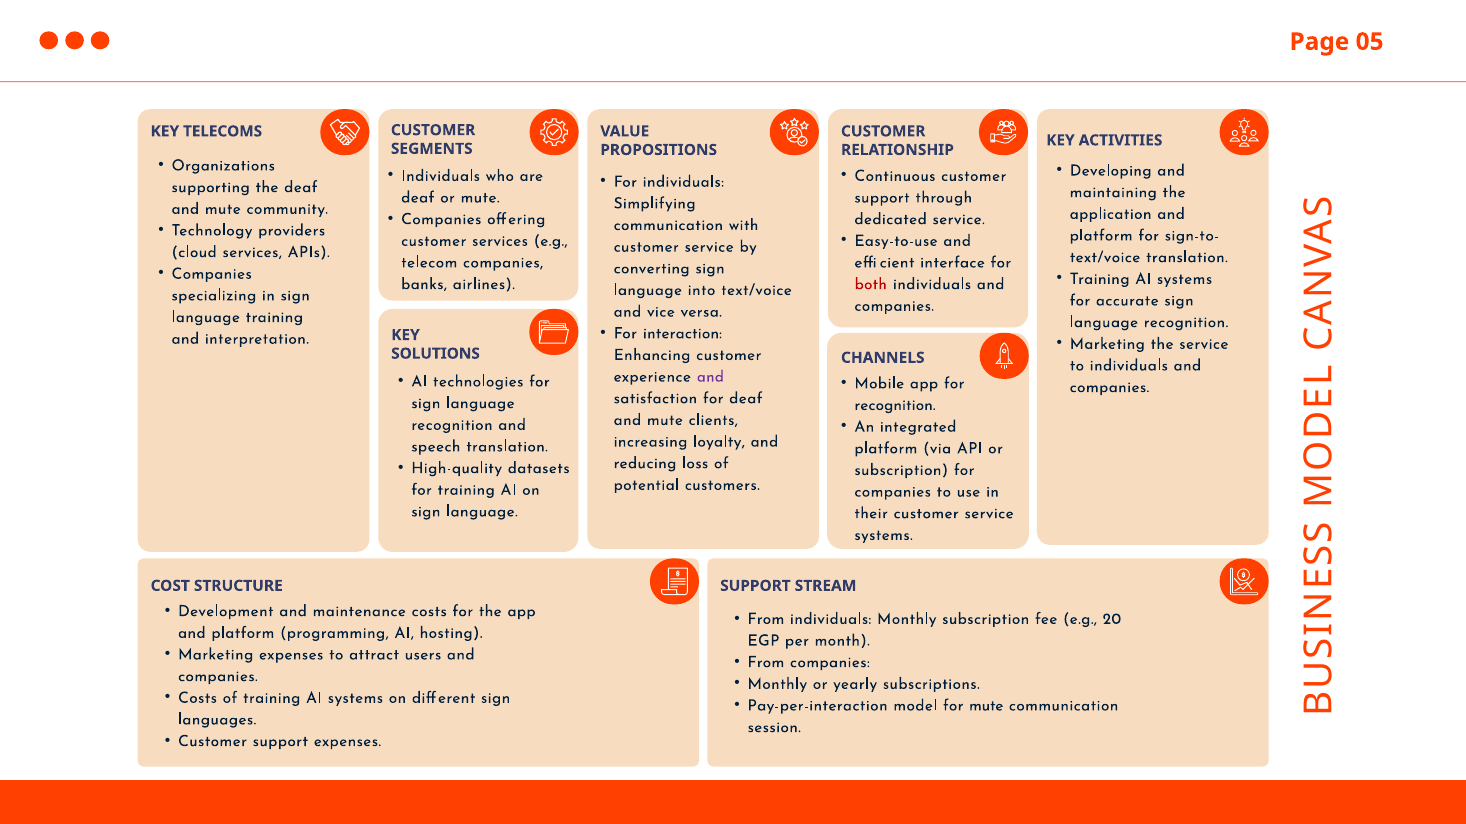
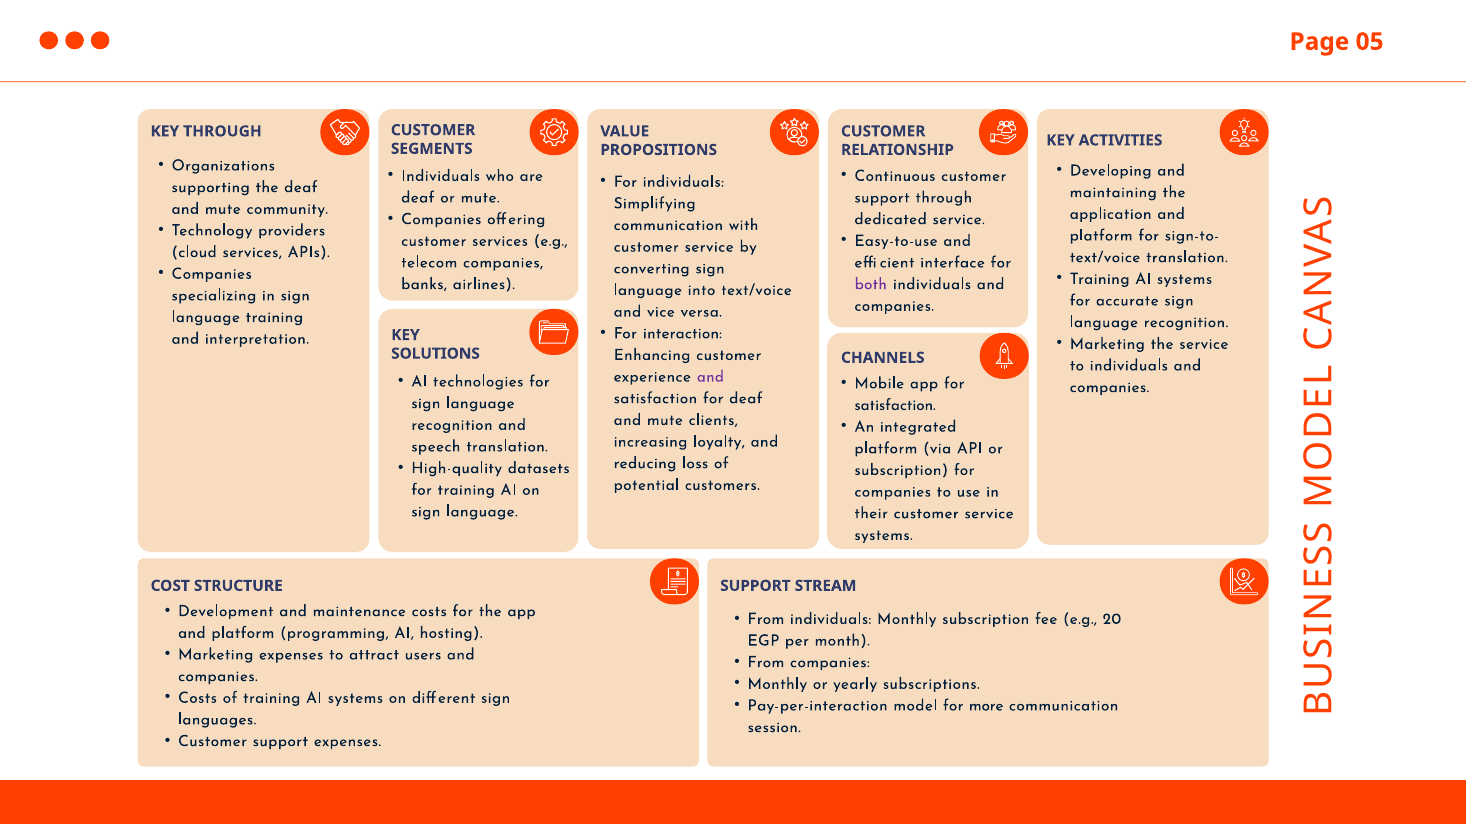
KEY TELECOMS: TELECOMS -> THROUGH
both colour: red -> purple
recognition at (895, 405): recognition -> satisfaction
for mute: mute -> more
